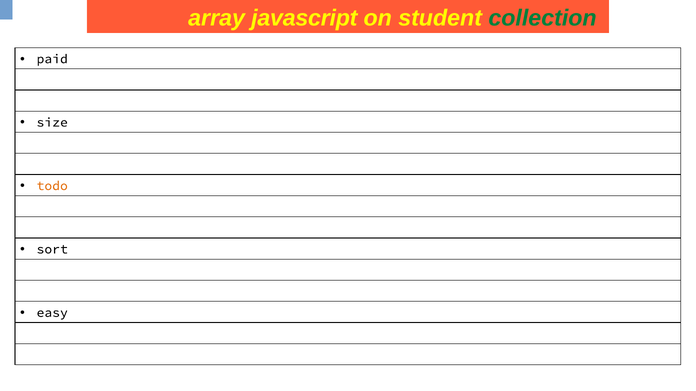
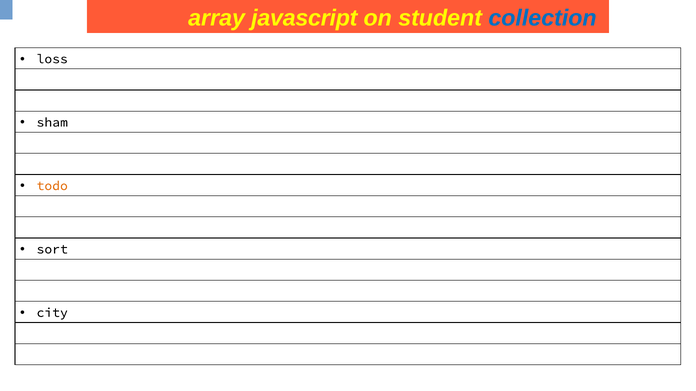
collection colour: green -> blue
paid: paid -> loss
size: size -> sham
easy: easy -> city
